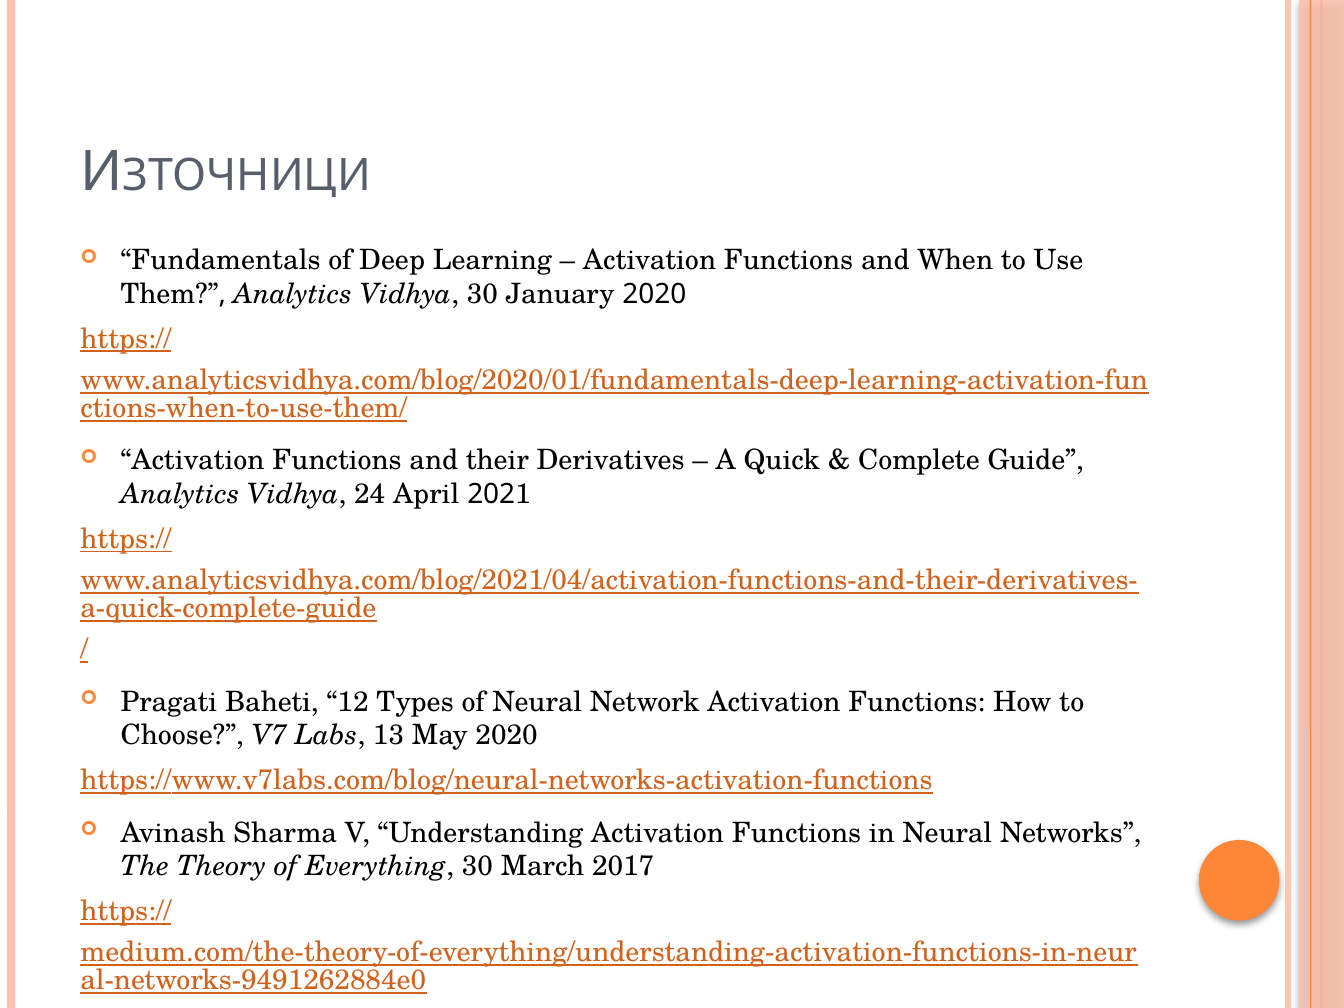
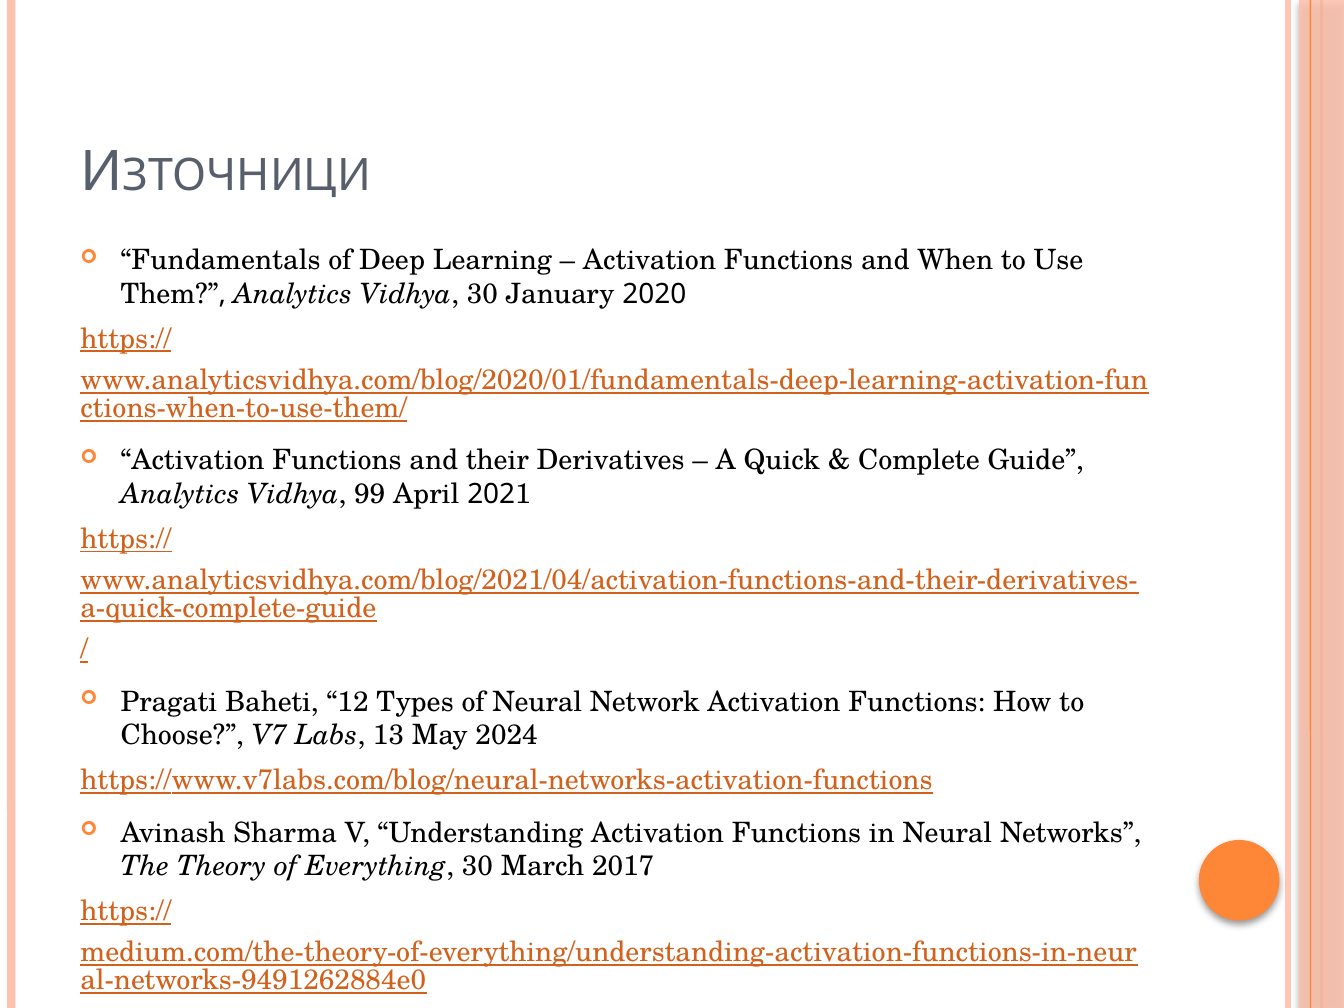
24: 24 -> 99
May 2020: 2020 -> 2024
